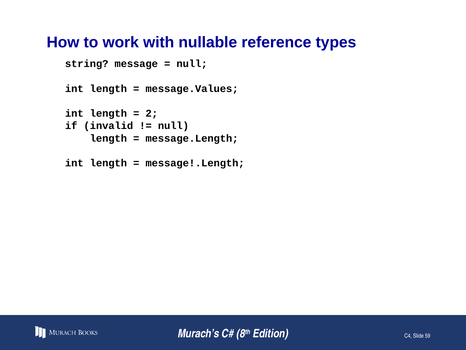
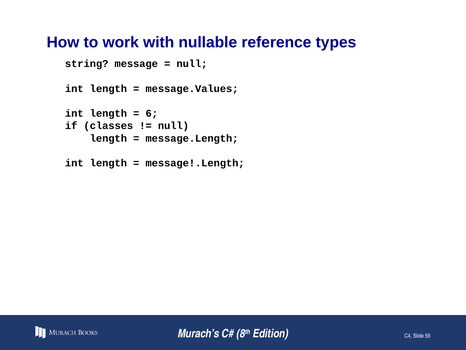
2: 2 -> 6
invalid: invalid -> classes
